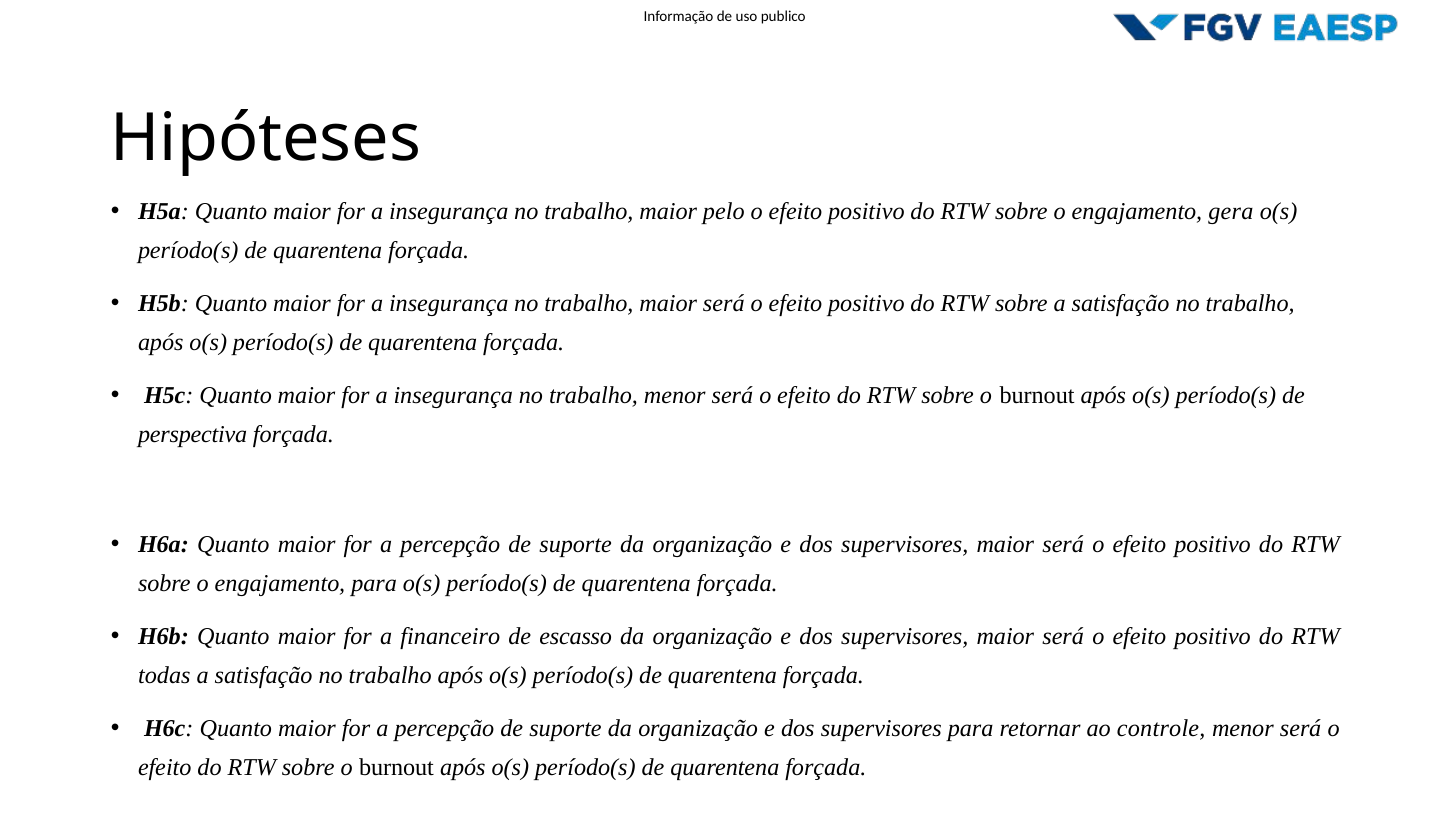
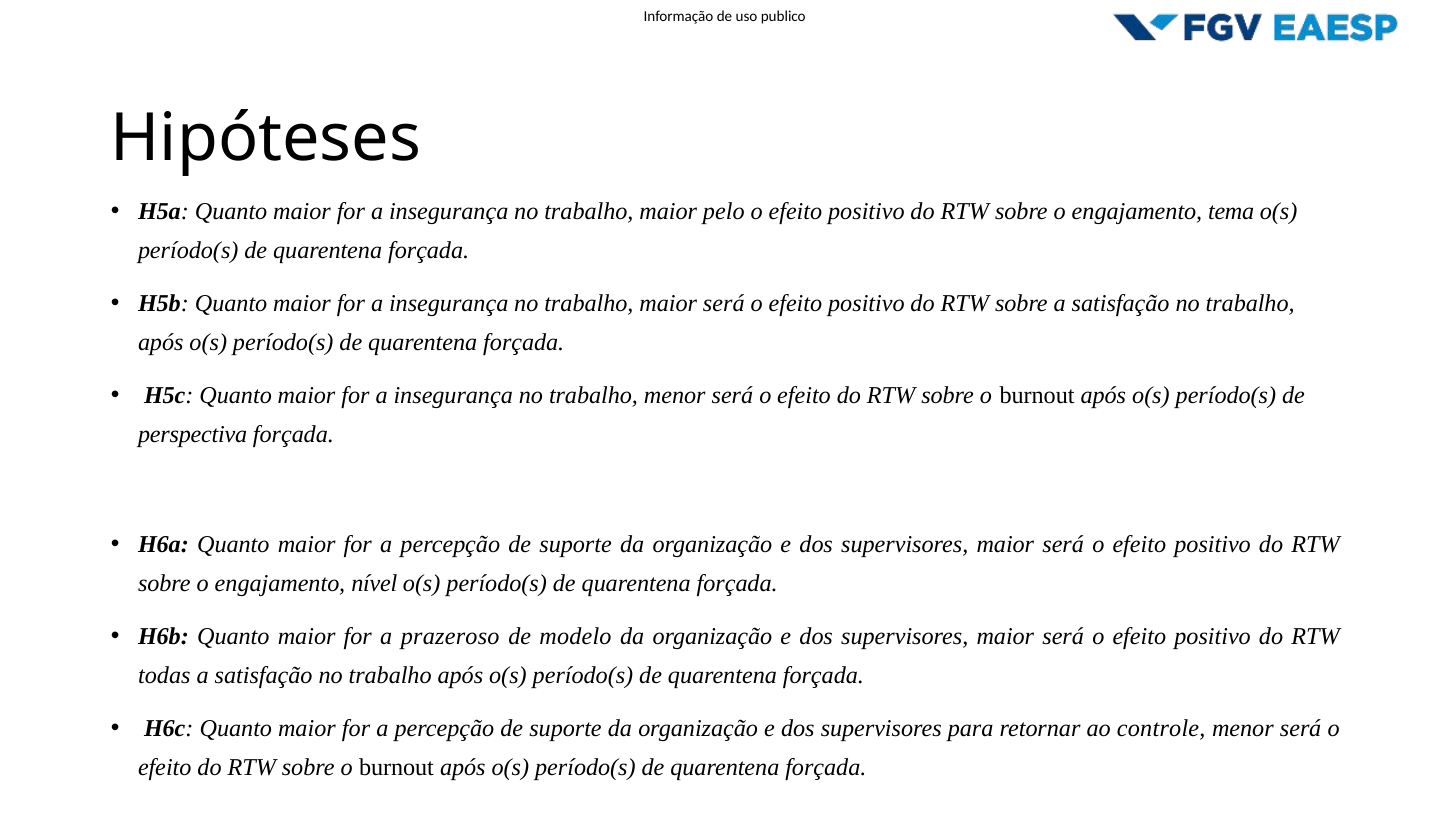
gera: gera -> tema
engajamento para: para -> nível
financeiro: financeiro -> prazeroso
escasso: escasso -> modelo
